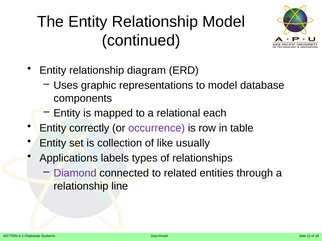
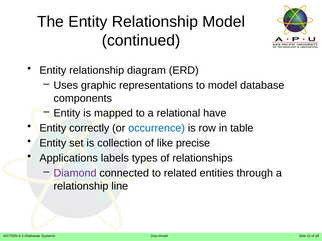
each: each -> have
occurrence colour: purple -> blue
usually: usually -> precise
